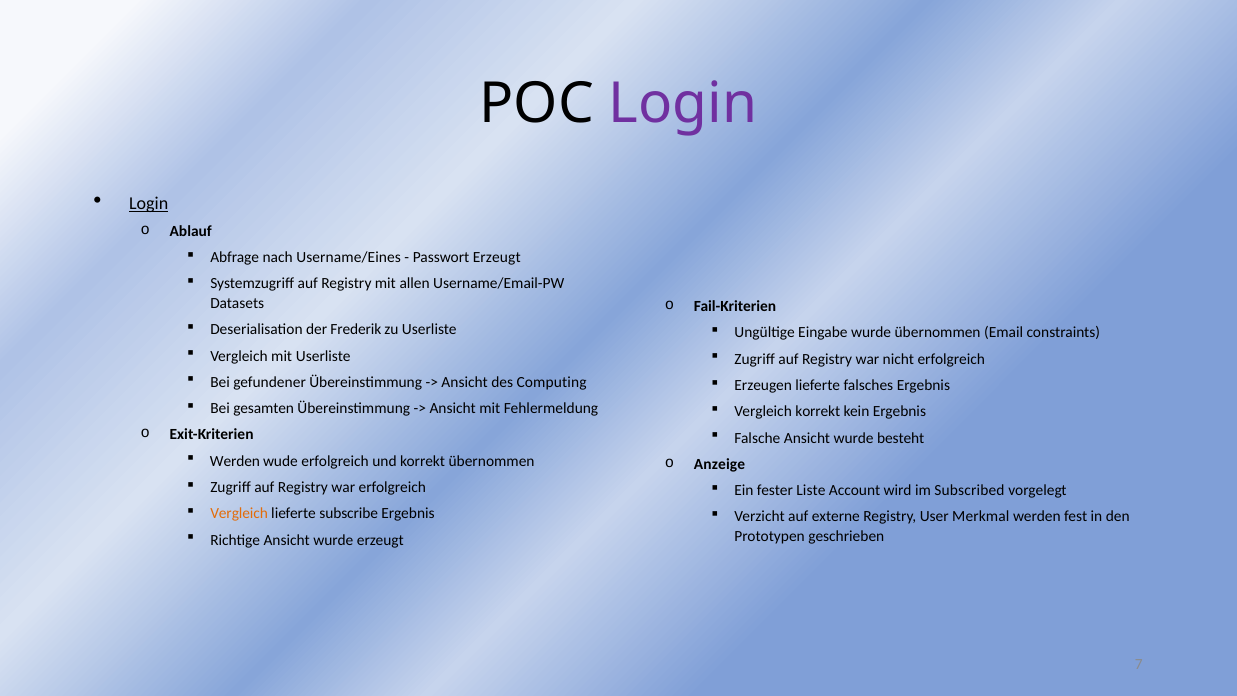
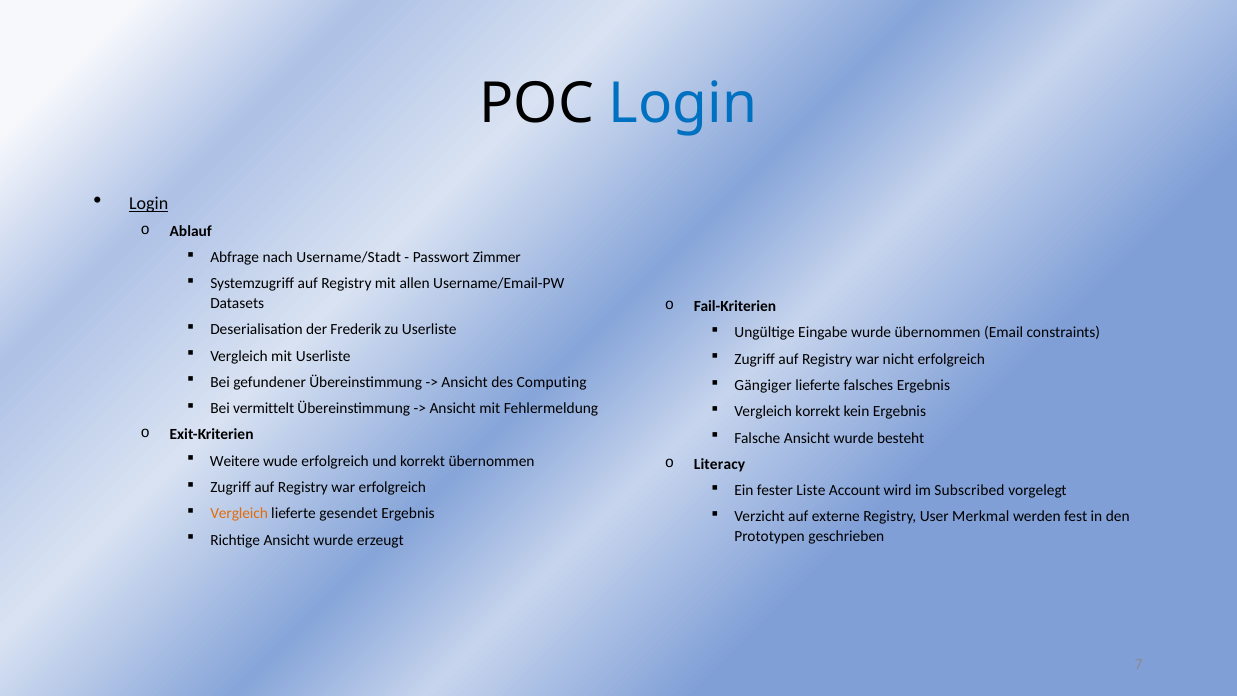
Login at (683, 104) colour: purple -> blue
Username/Eines: Username/Eines -> Username/Stadt
Passwort Erzeugt: Erzeugt -> Zimmer
Erzeugen: Erzeugen -> Gängiger
gesamten: gesamten -> vermittelt
Werden at (235, 461): Werden -> Weitere
Anzeige: Anzeige -> Literacy
subscribe: subscribe -> gesendet
